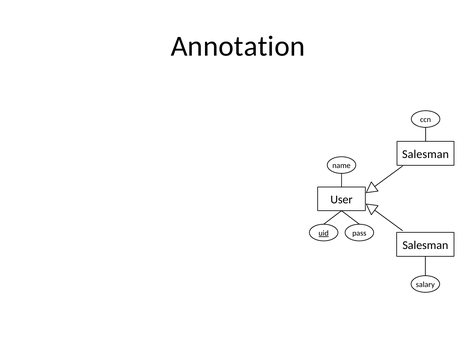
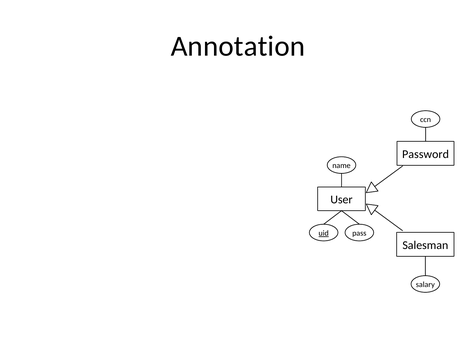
Salesman at (426, 154): Salesman -> Password
